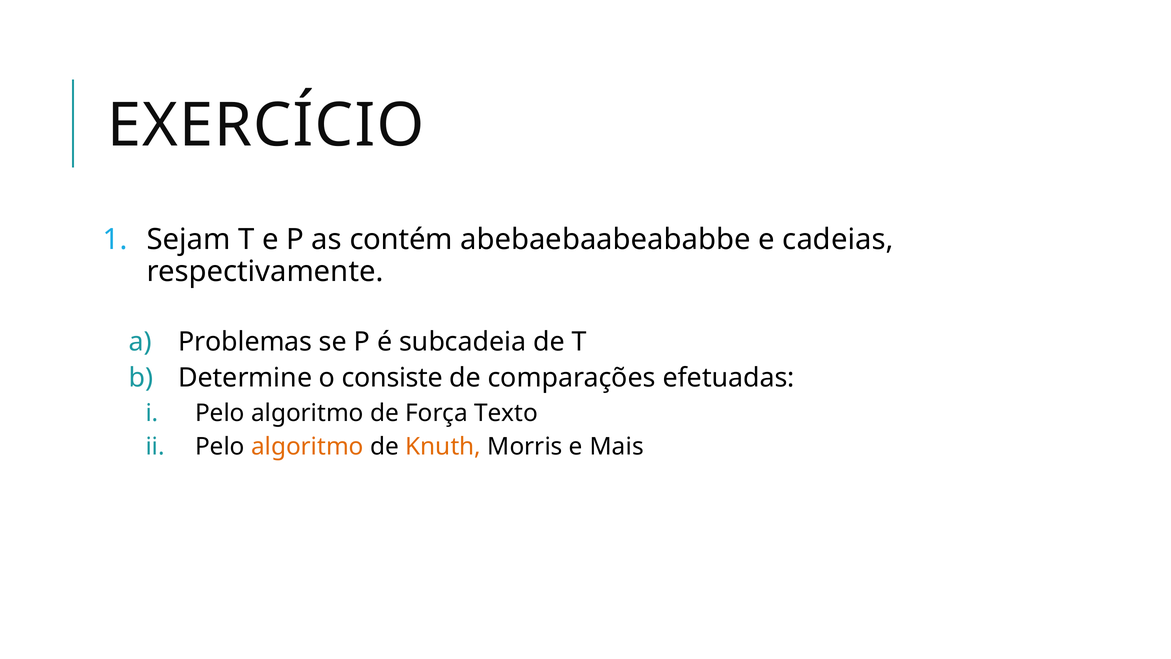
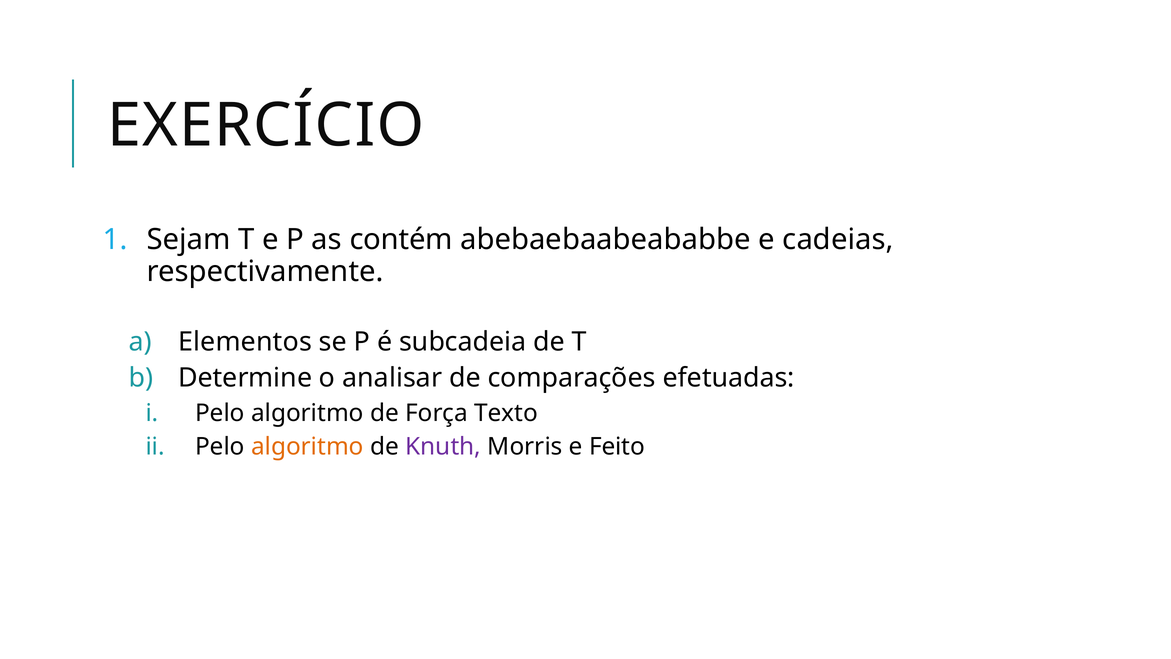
Problemas: Problemas -> Elementos
consiste: consiste -> analisar
Knuth colour: orange -> purple
Mais: Mais -> Feito
